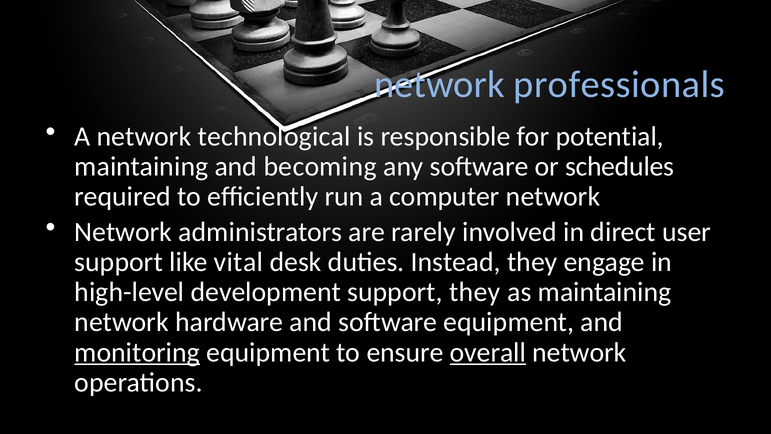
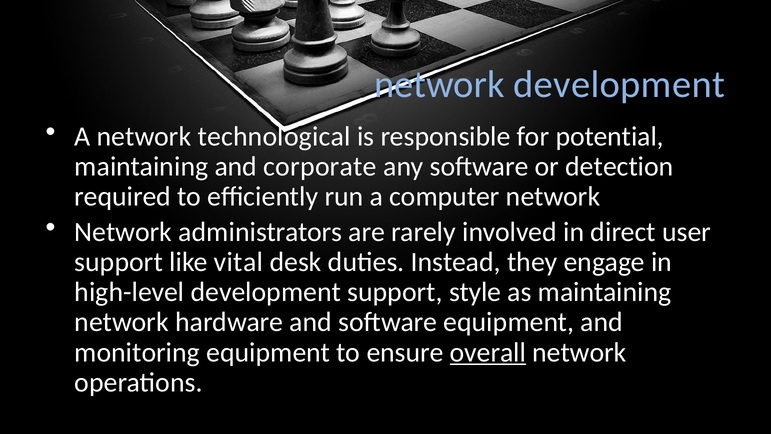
network professionals: professionals -> development
becoming: becoming -> corporate
schedules: schedules -> detection
support they: they -> style
monitoring underline: present -> none
